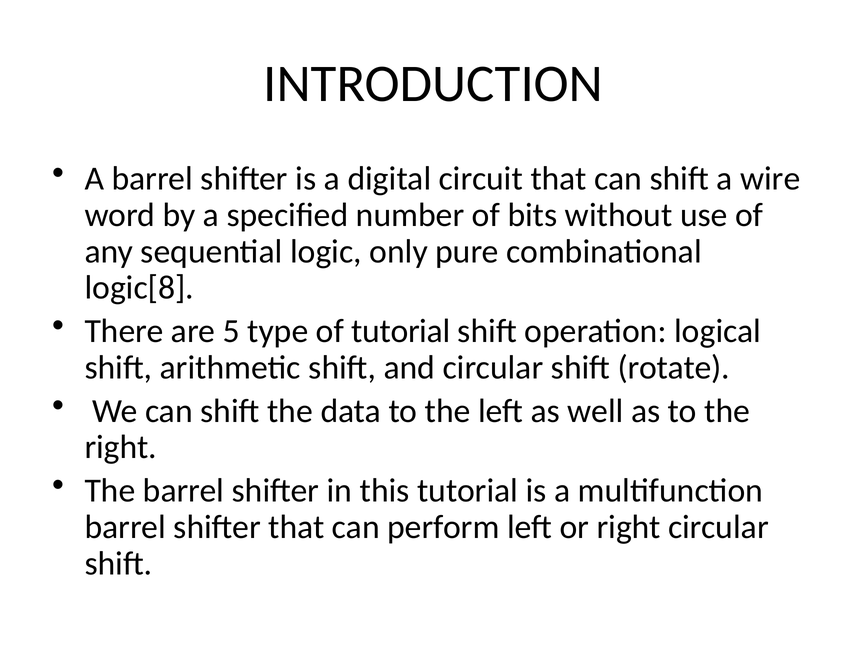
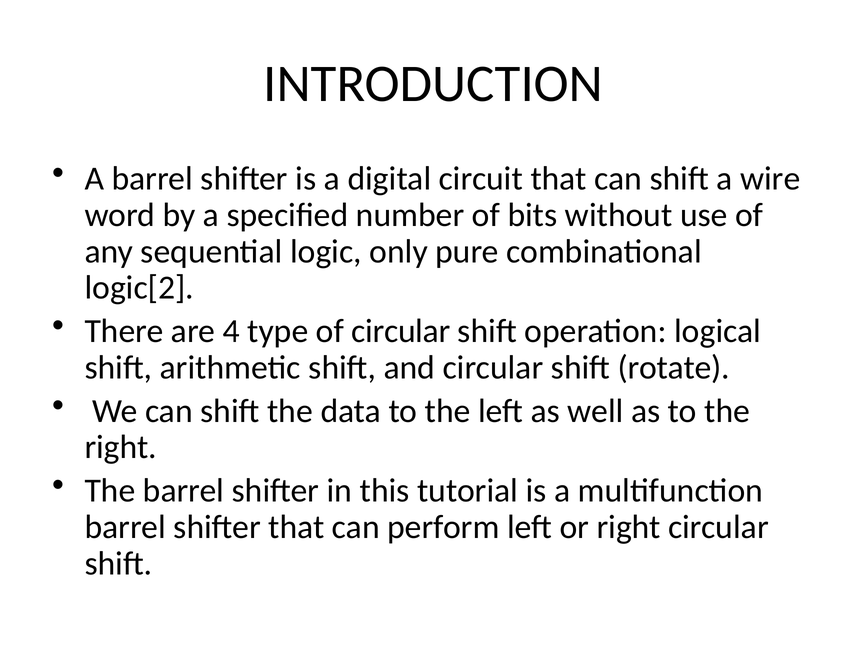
logic[8: logic[8 -> logic[2
5: 5 -> 4
of tutorial: tutorial -> circular
